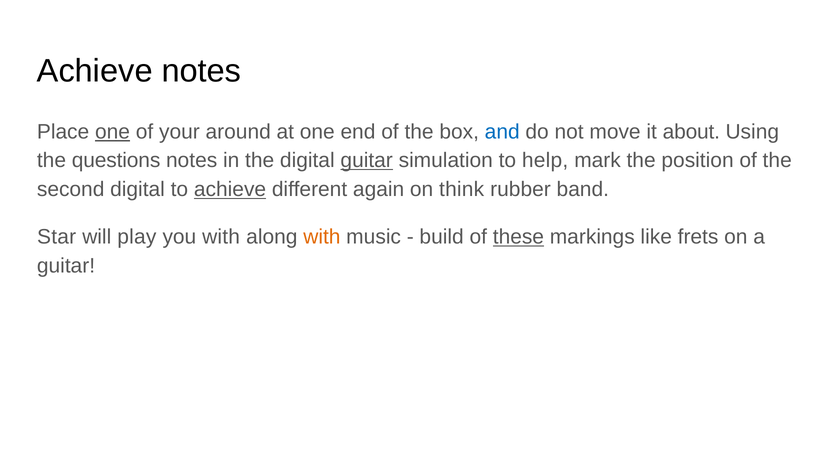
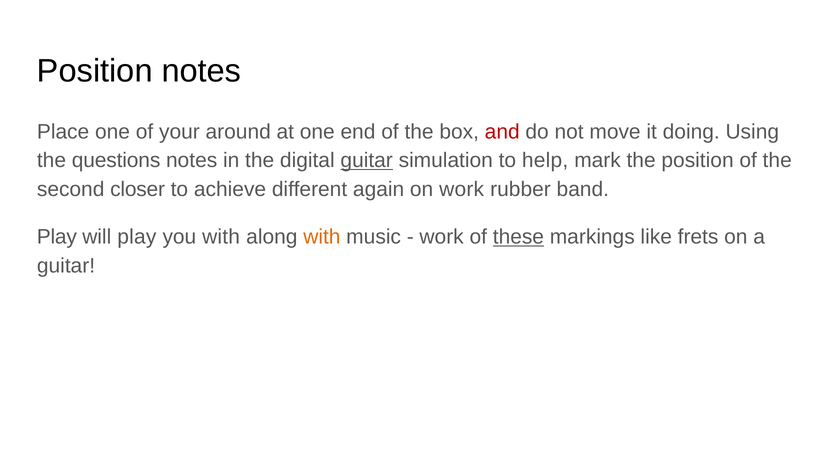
Achieve at (95, 71): Achieve -> Position
one at (112, 132) underline: present -> none
and colour: blue -> red
about: about -> doing
second digital: digital -> closer
achieve at (230, 190) underline: present -> none
on think: think -> work
Star at (57, 237): Star -> Play
build at (442, 237): build -> work
